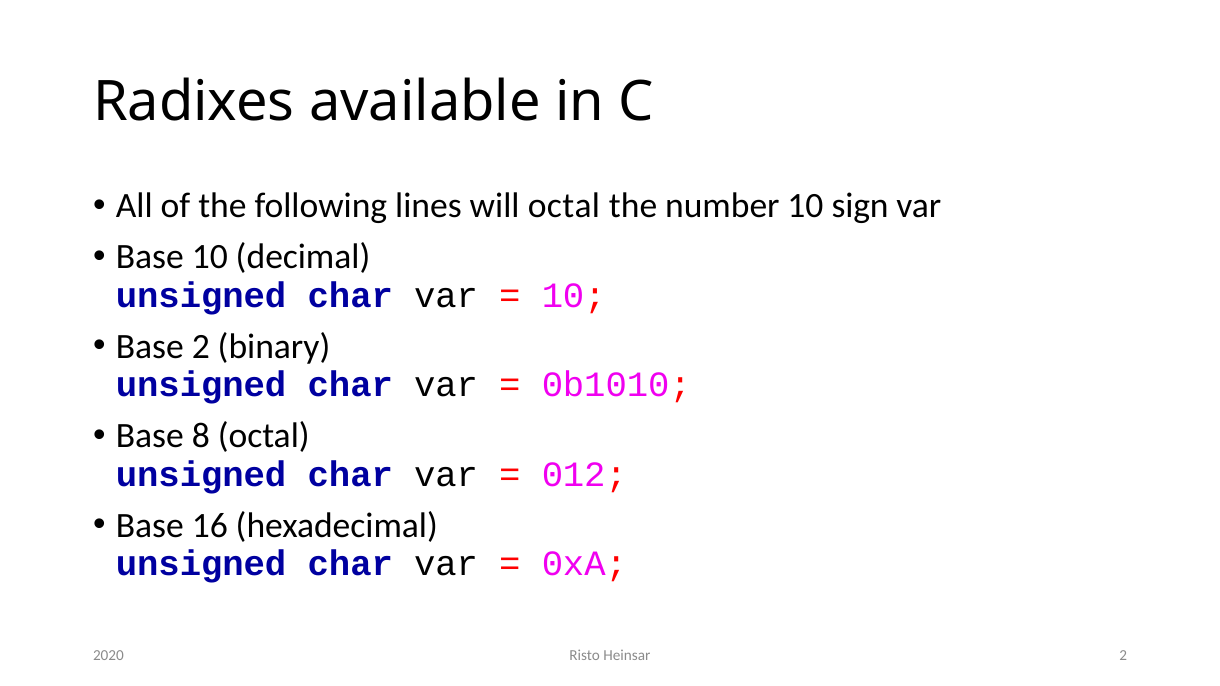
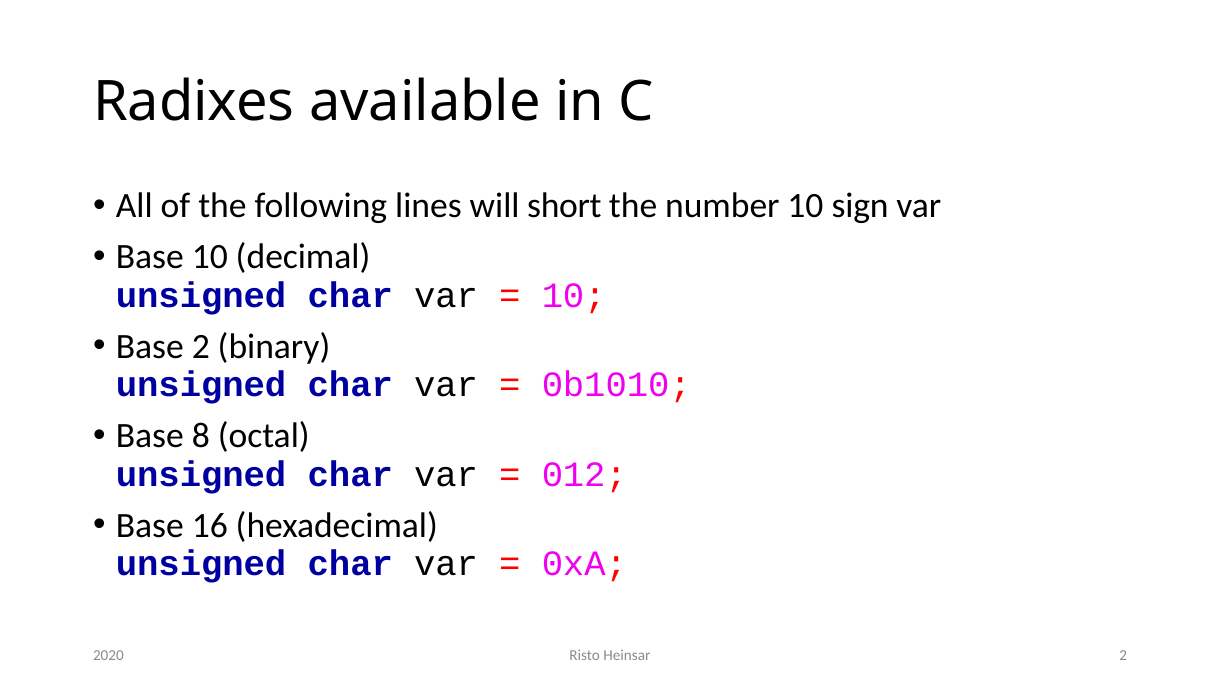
will octal: octal -> short
